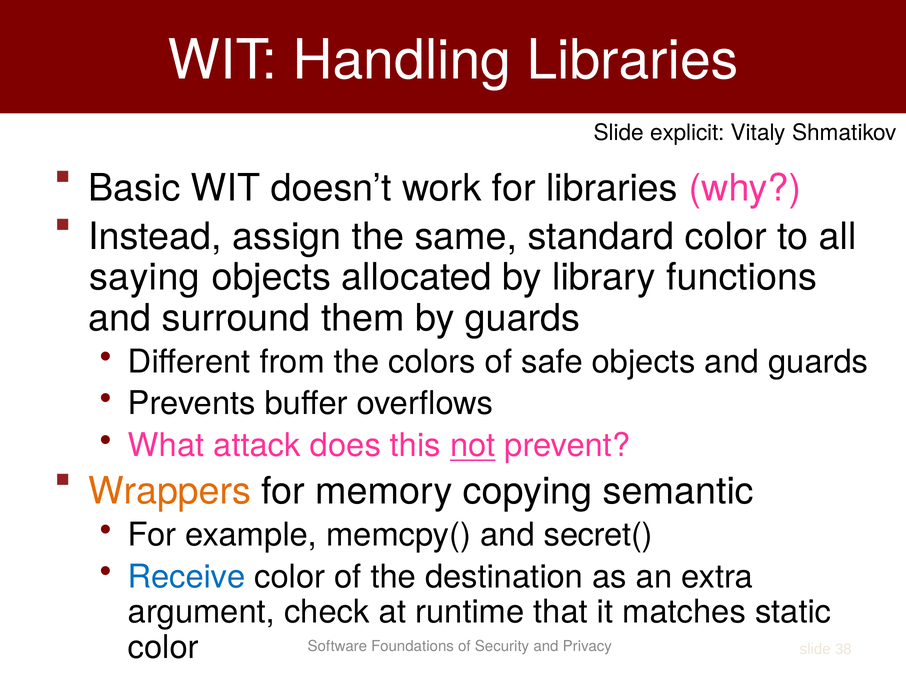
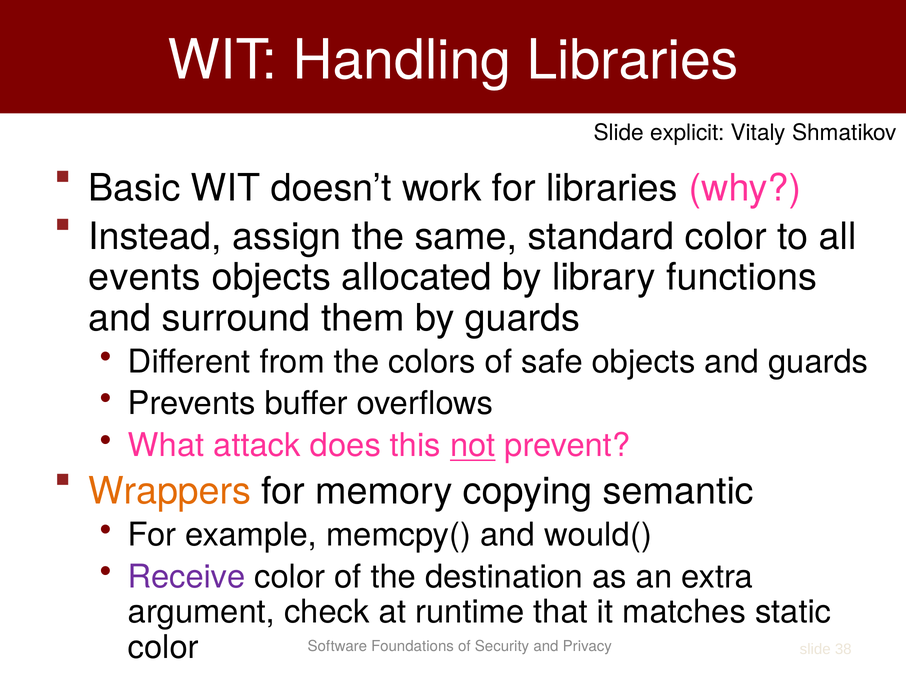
saying: saying -> events
secret(: secret( -> would(
Receive colour: blue -> purple
